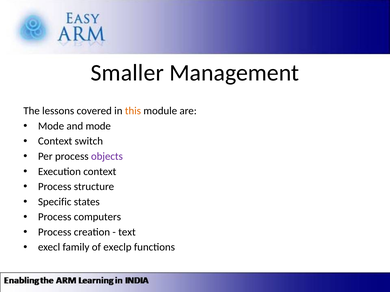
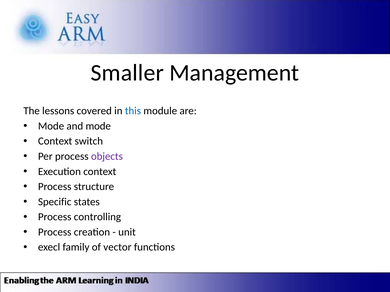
this colour: orange -> blue
computers: computers -> controlling
text: text -> unit
execlp: execlp -> vector
